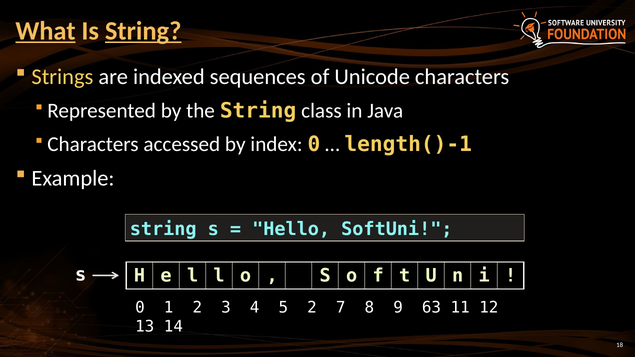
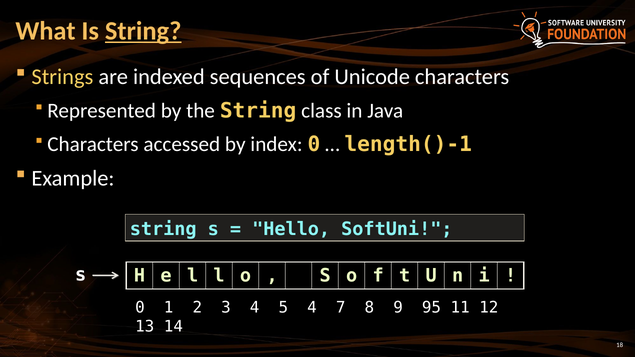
What underline: present -> none
5 2: 2 -> 4
63: 63 -> 95
